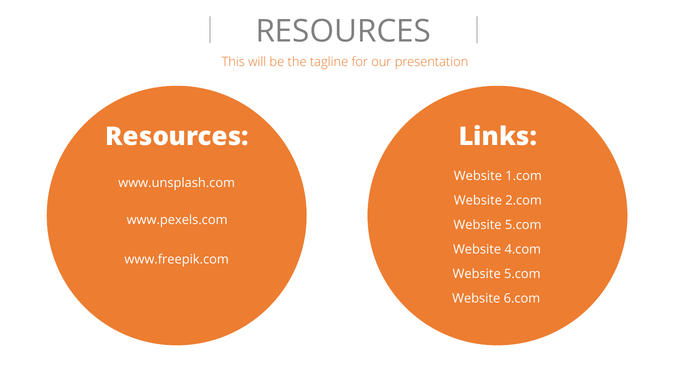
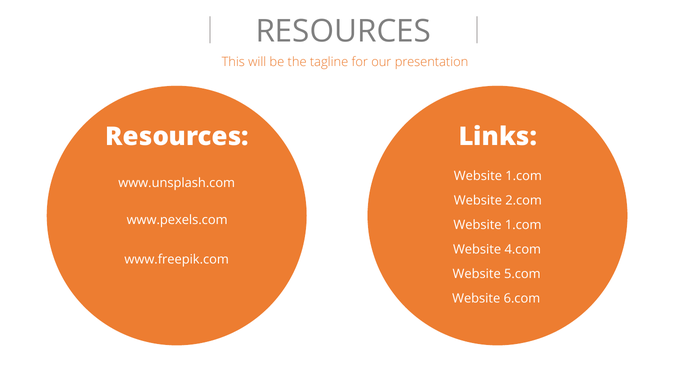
5.com at (523, 225): 5.com -> 1.com
